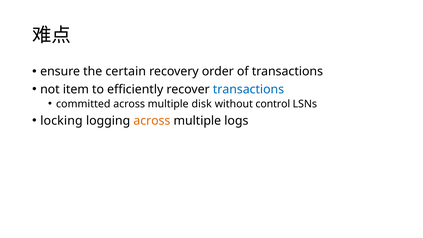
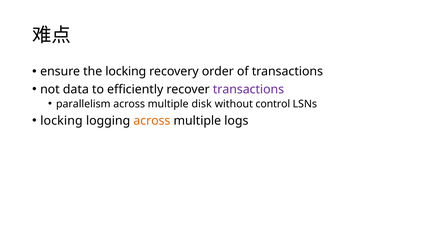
the certain: certain -> locking
item: item -> data
transactions at (248, 89) colour: blue -> purple
committed: committed -> parallelism
